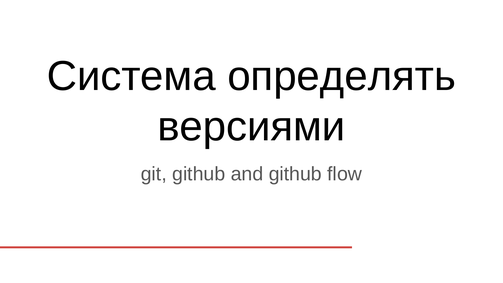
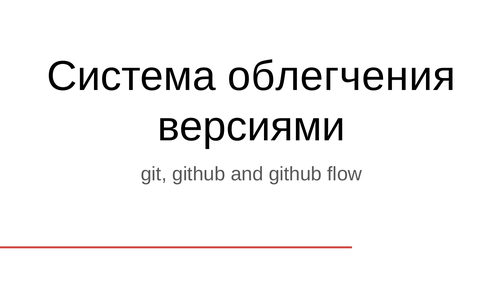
определять: определять -> облегчения
